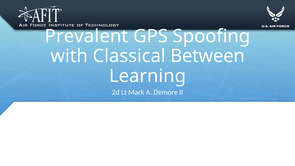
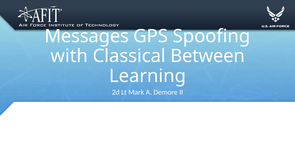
Prevalent: Prevalent -> Messages
